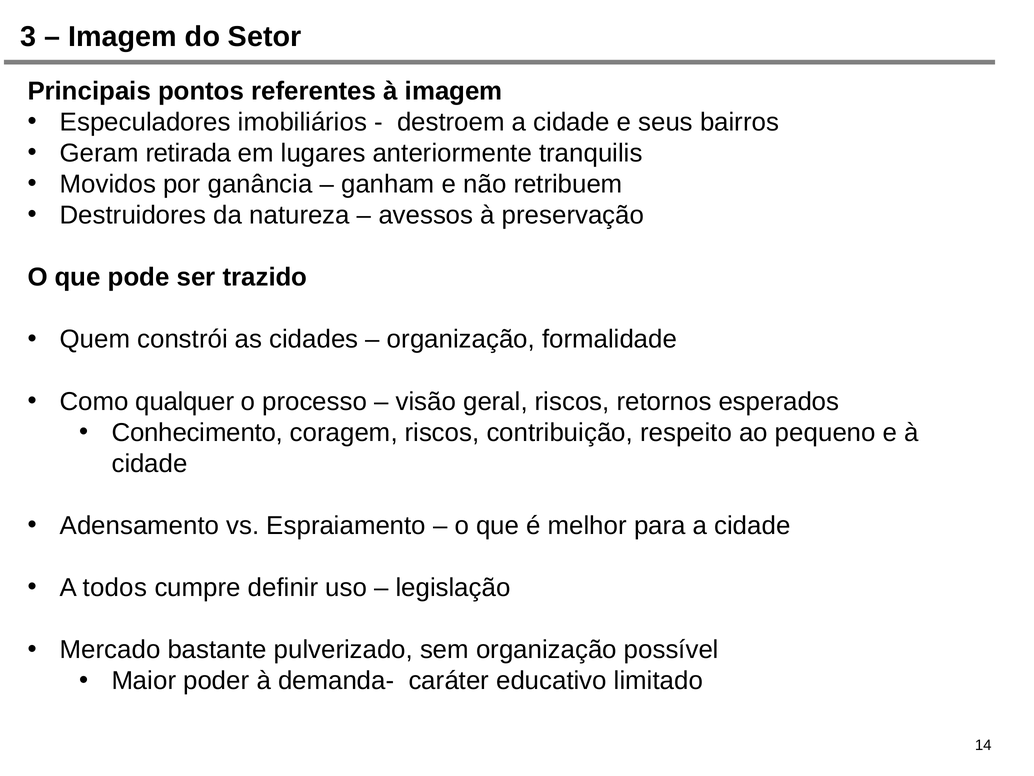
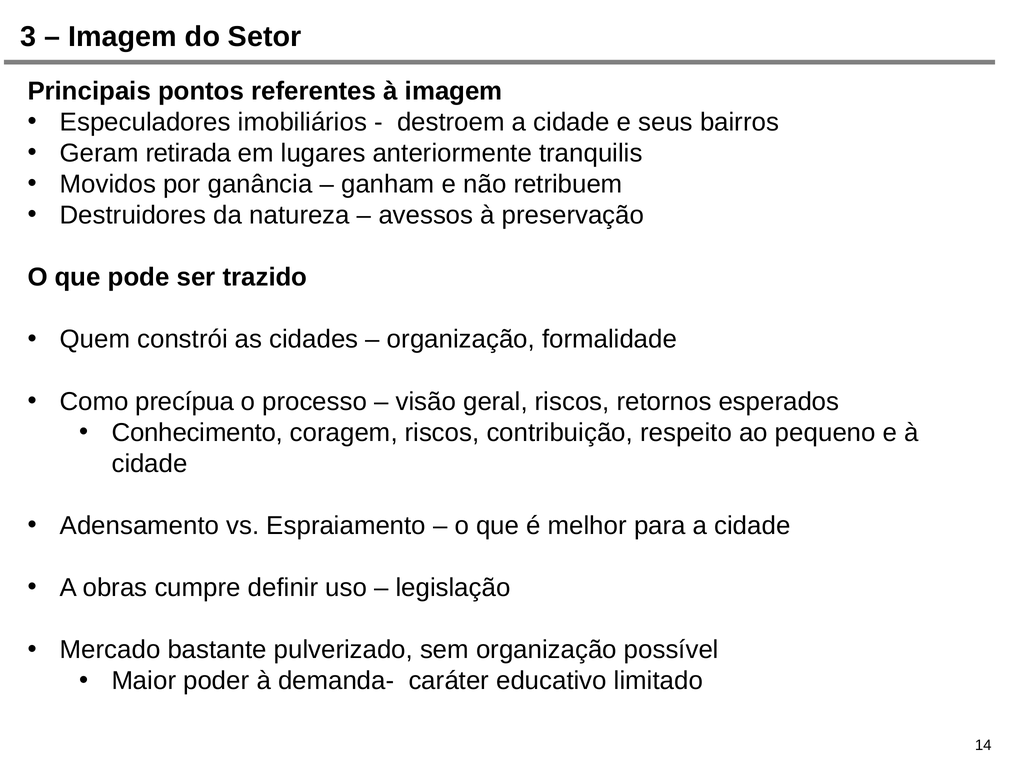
qualquer: qualquer -> precípua
todos: todos -> obras
